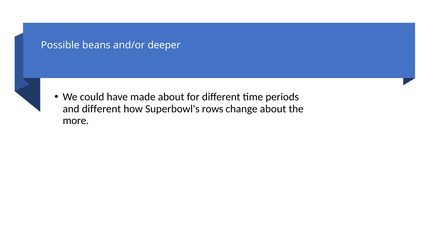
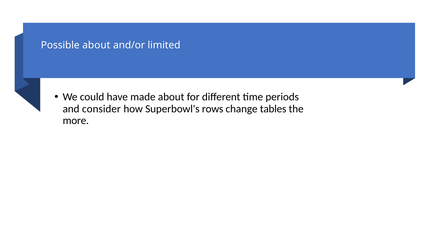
Possible beans: beans -> about
deeper: deeper -> limited
and different: different -> consider
change about: about -> tables
